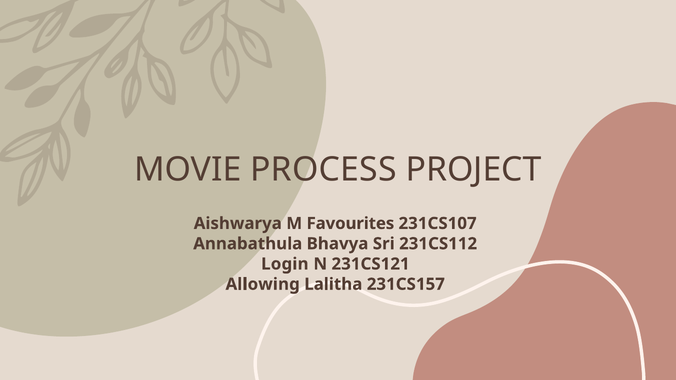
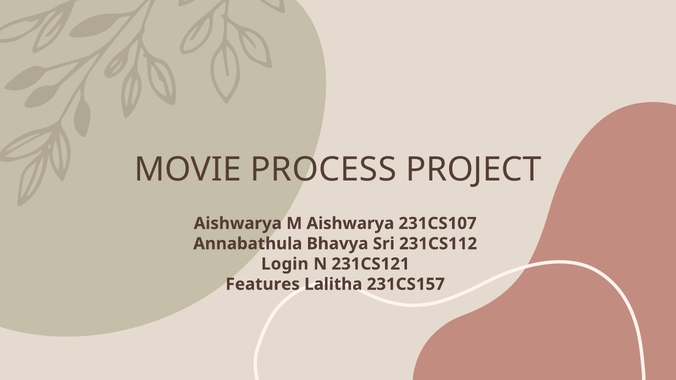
M Favourites: Favourites -> Aishwarya
Allowing: Allowing -> Features
